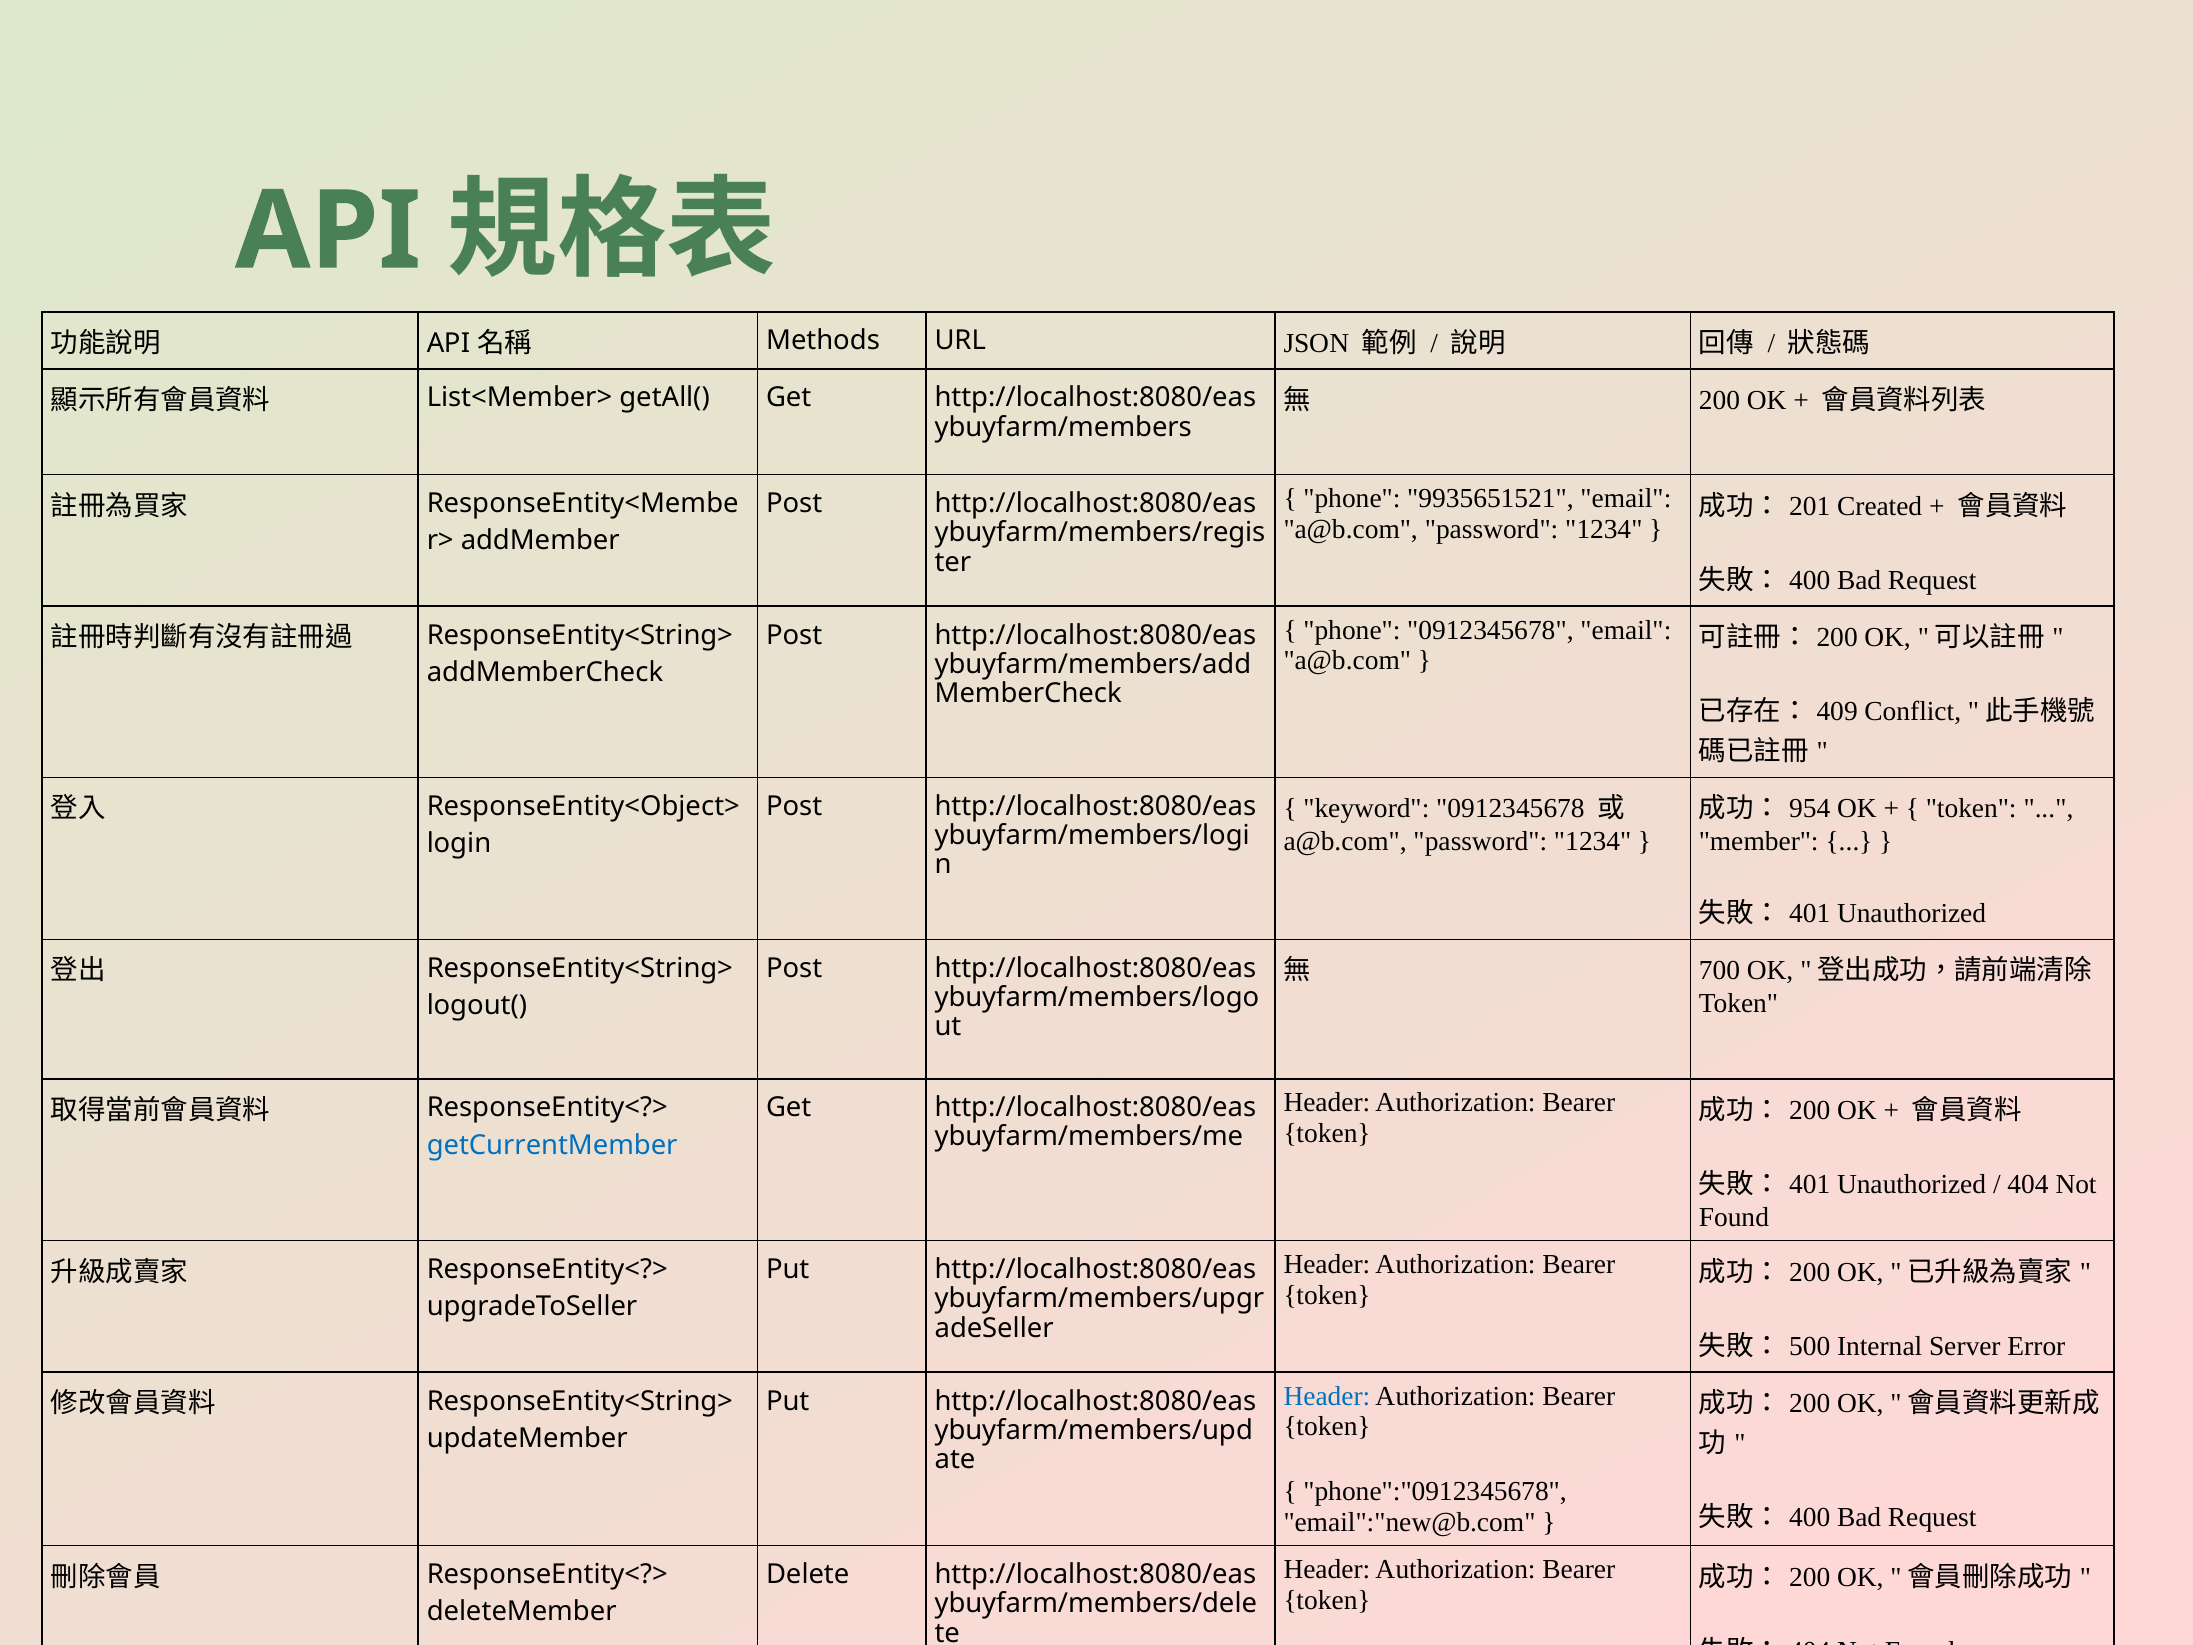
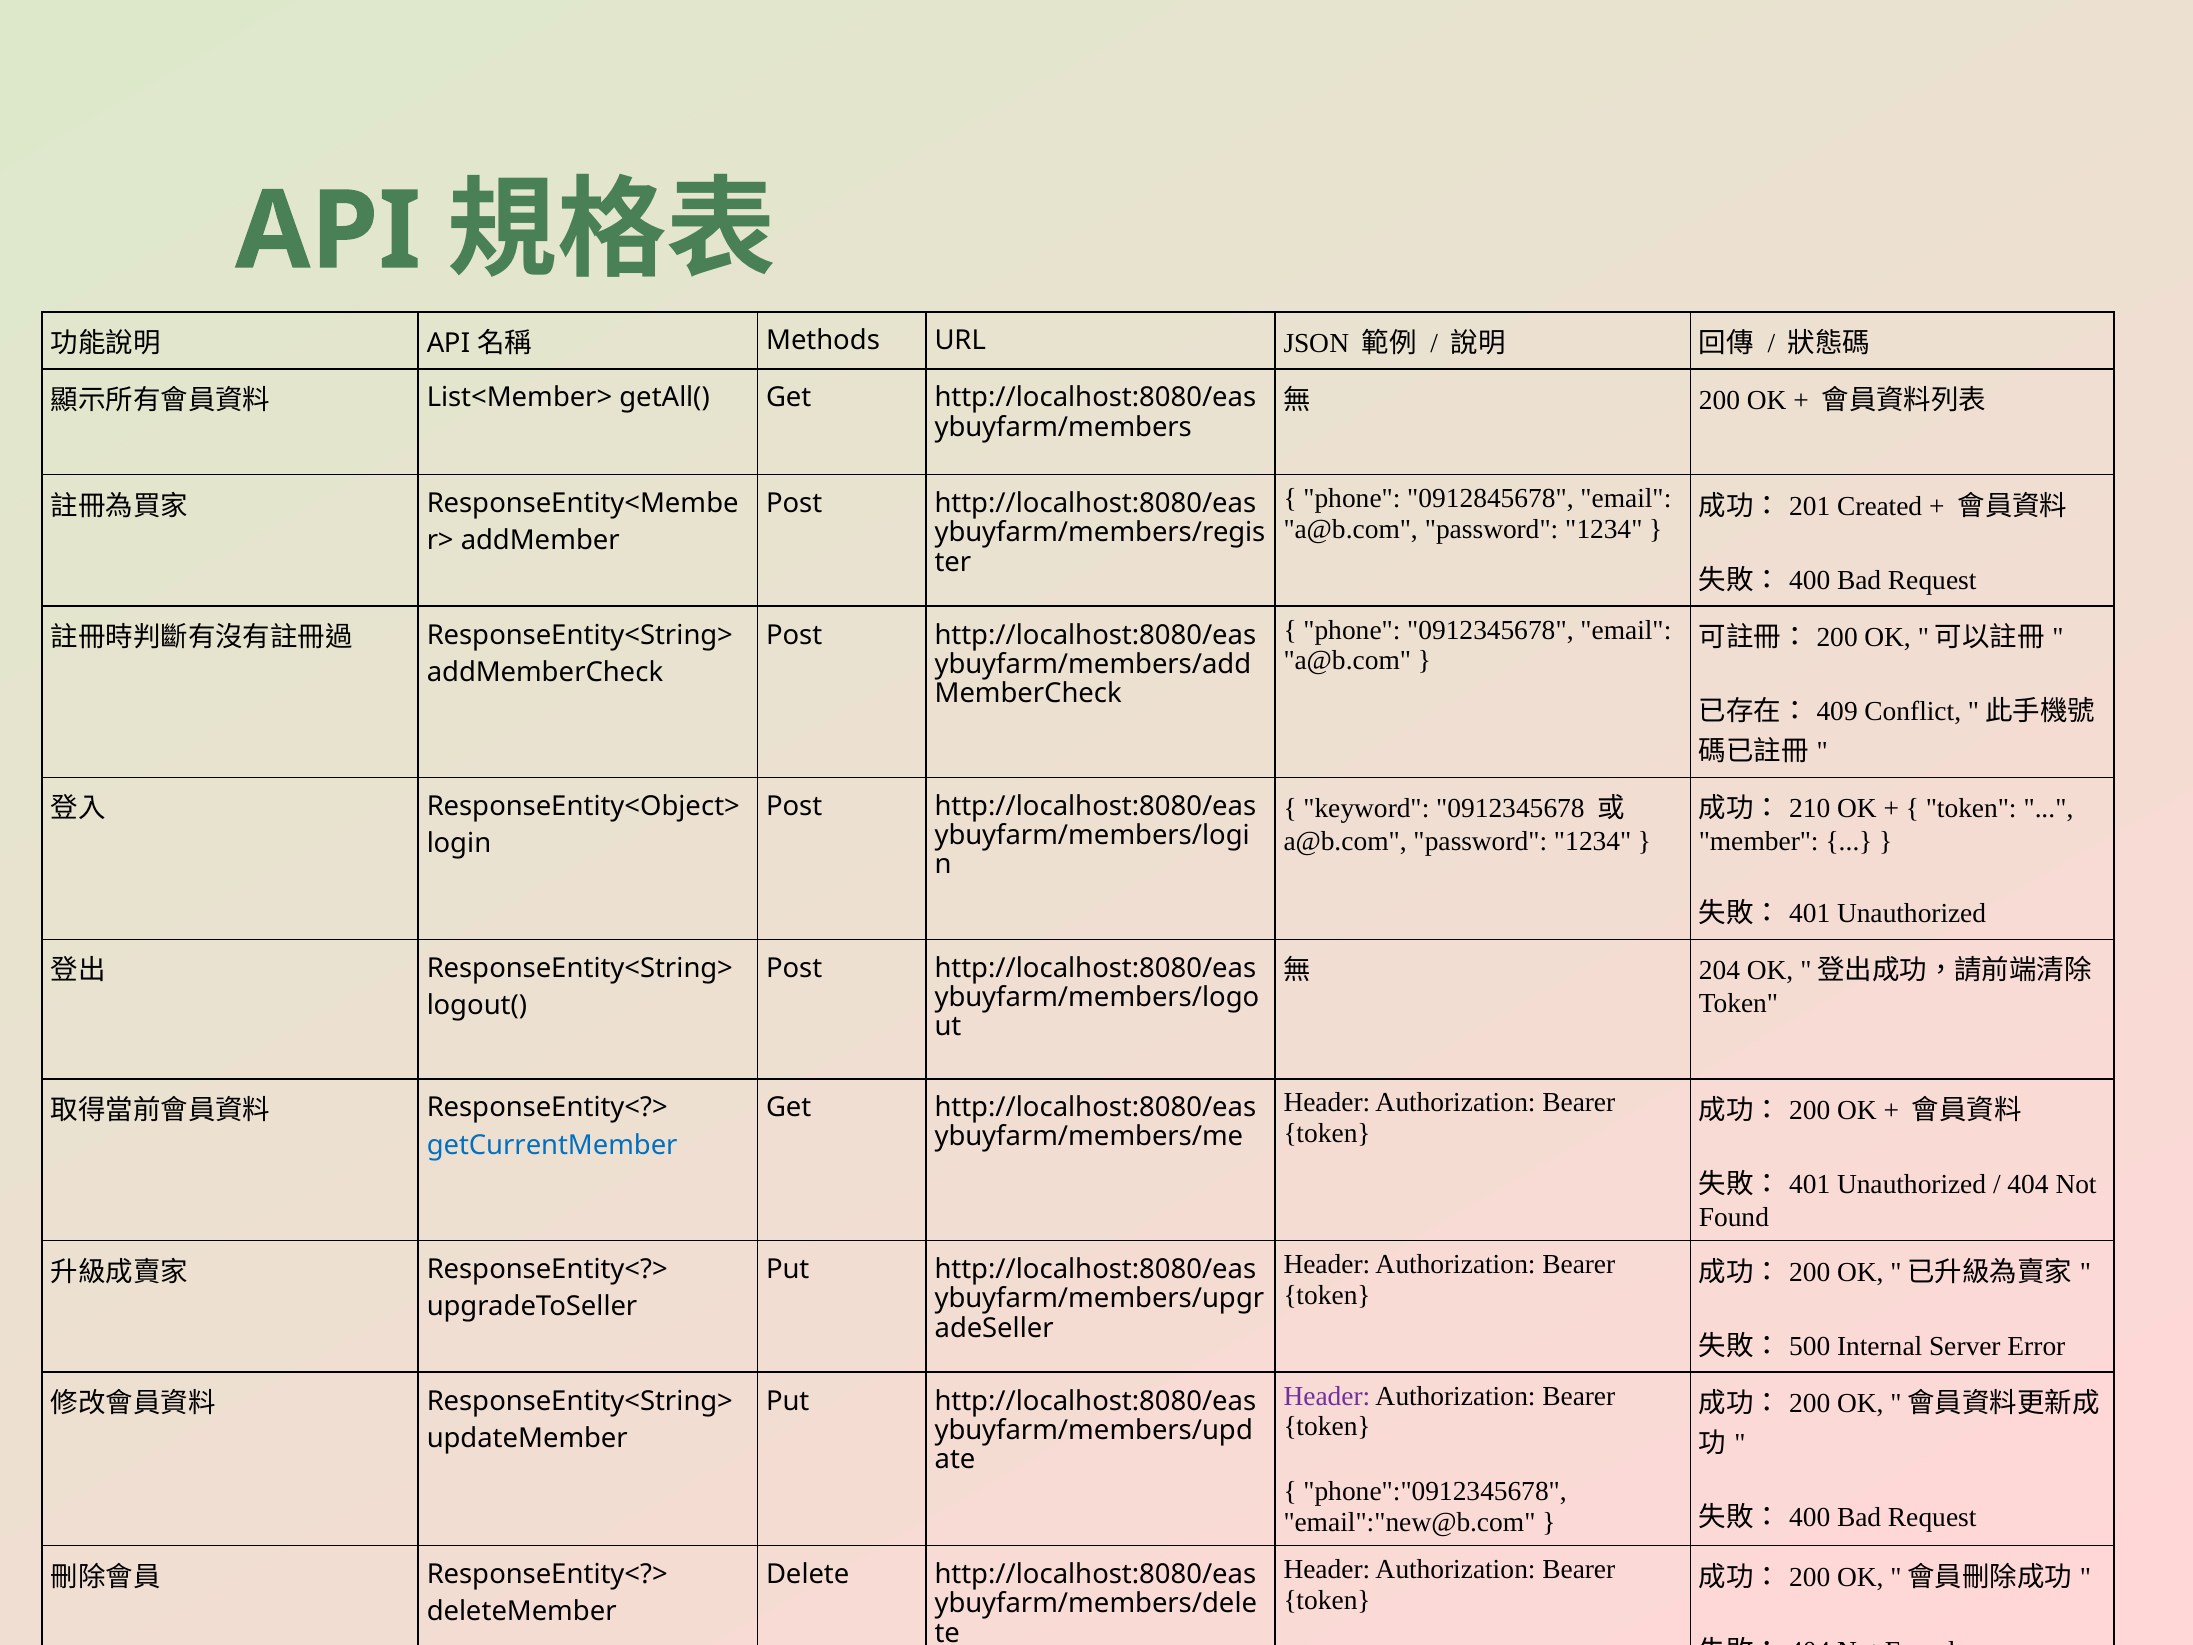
9935651521: 9935651521 -> 0912845678
954: 954 -> 210
700: 700 -> 204
Header at (1327, 1396) colour: blue -> purple
